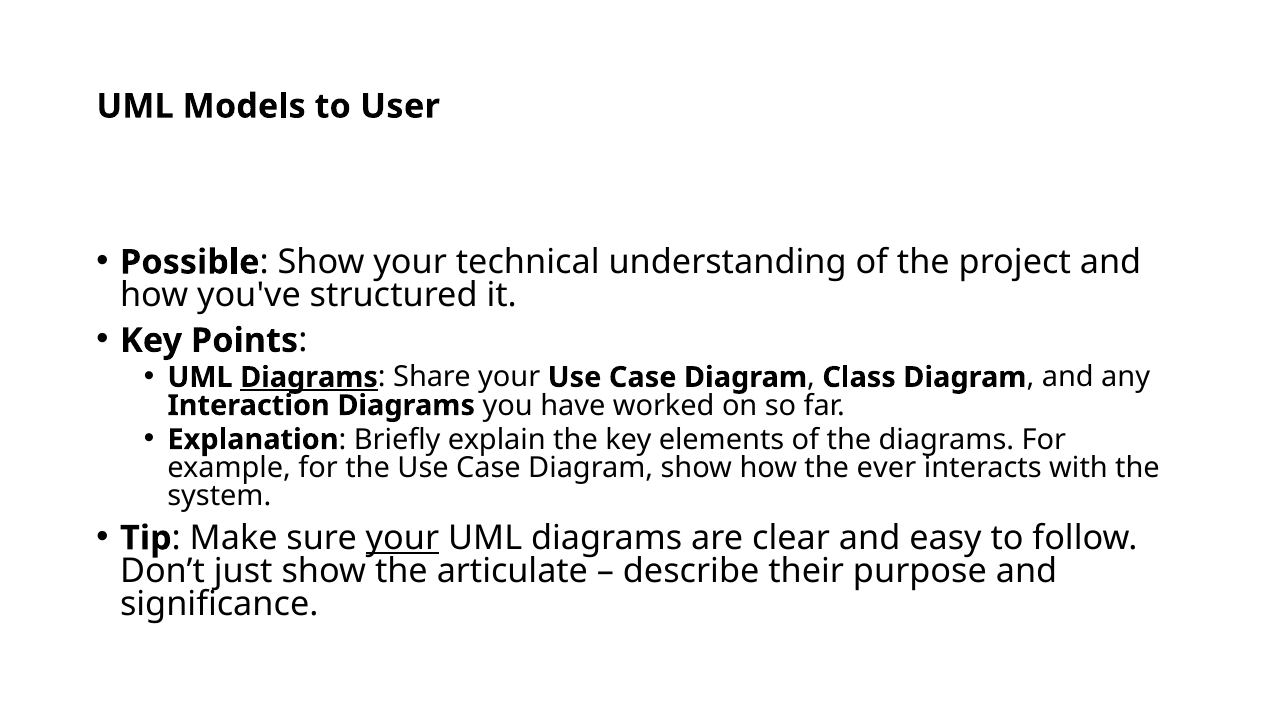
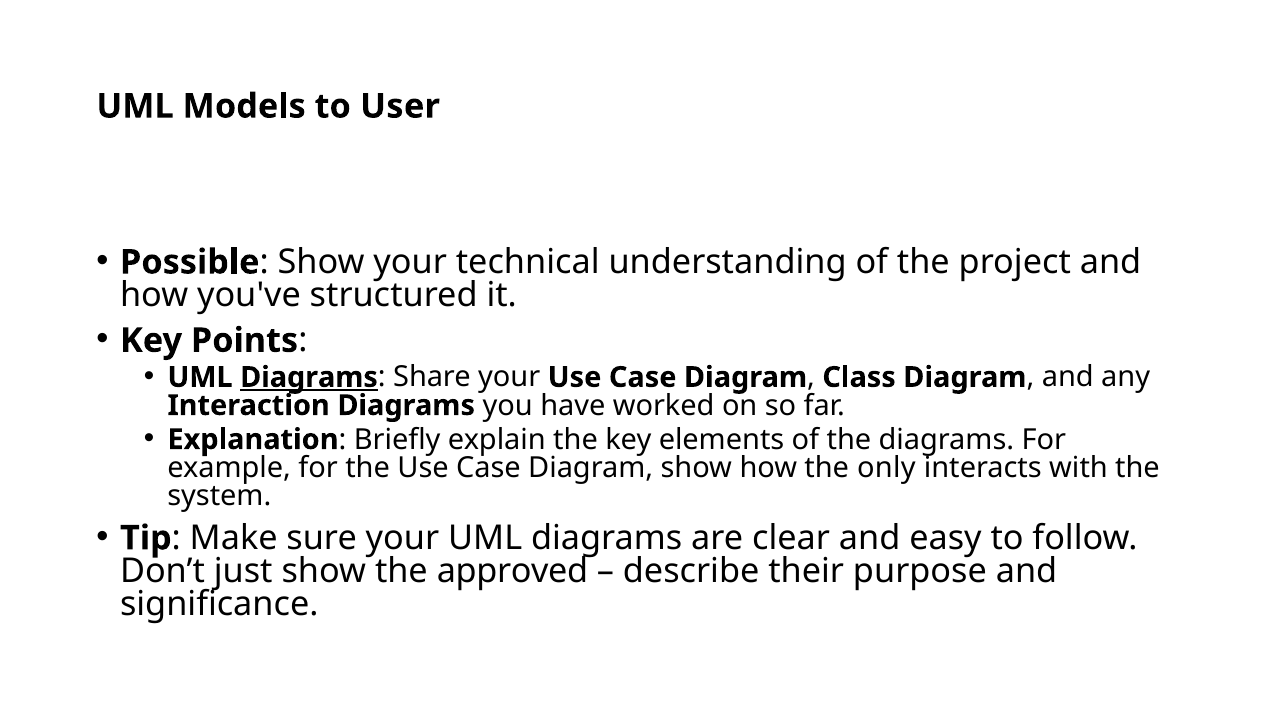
ever: ever -> only
your at (402, 538) underline: present -> none
articulate: articulate -> approved
